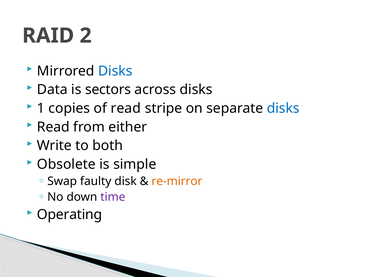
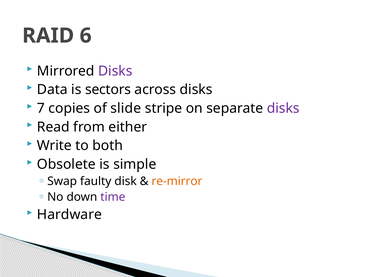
2: 2 -> 6
Disks at (115, 71) colour: blue -> purple
1: 1 -> 7
of read: read -> slide
disks at (283, 109) colour: blue -> purple
Operating: Operating -> Hardware
